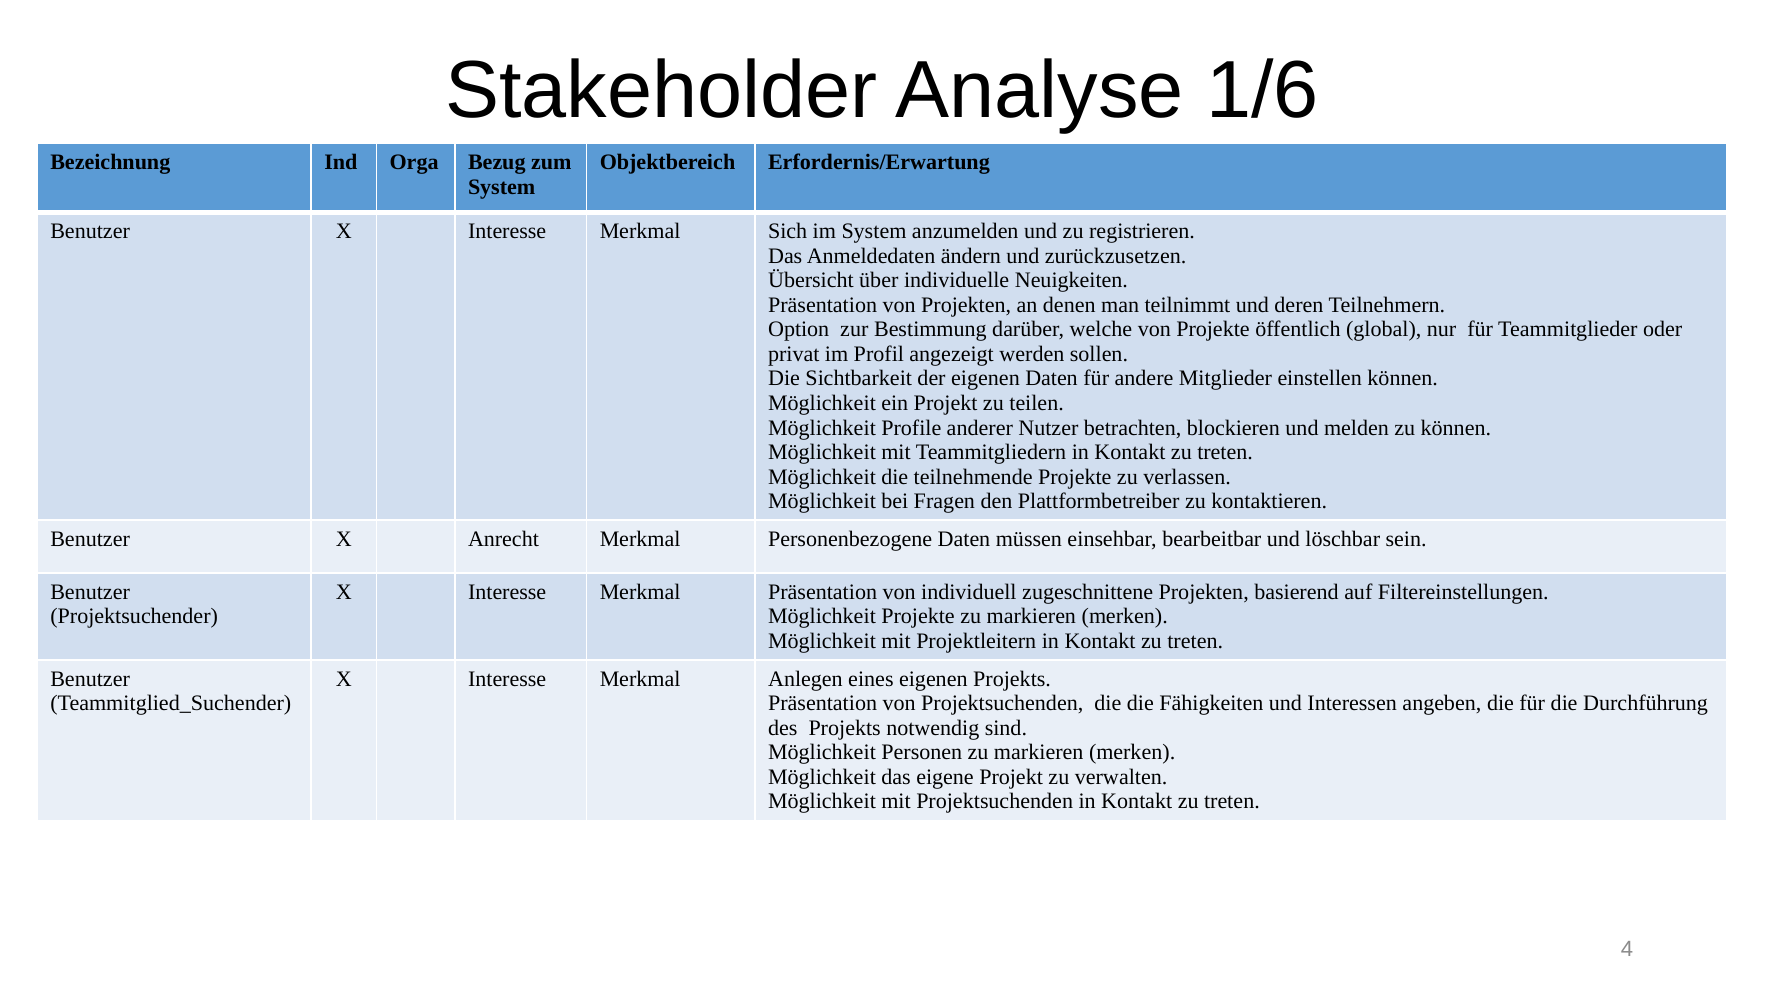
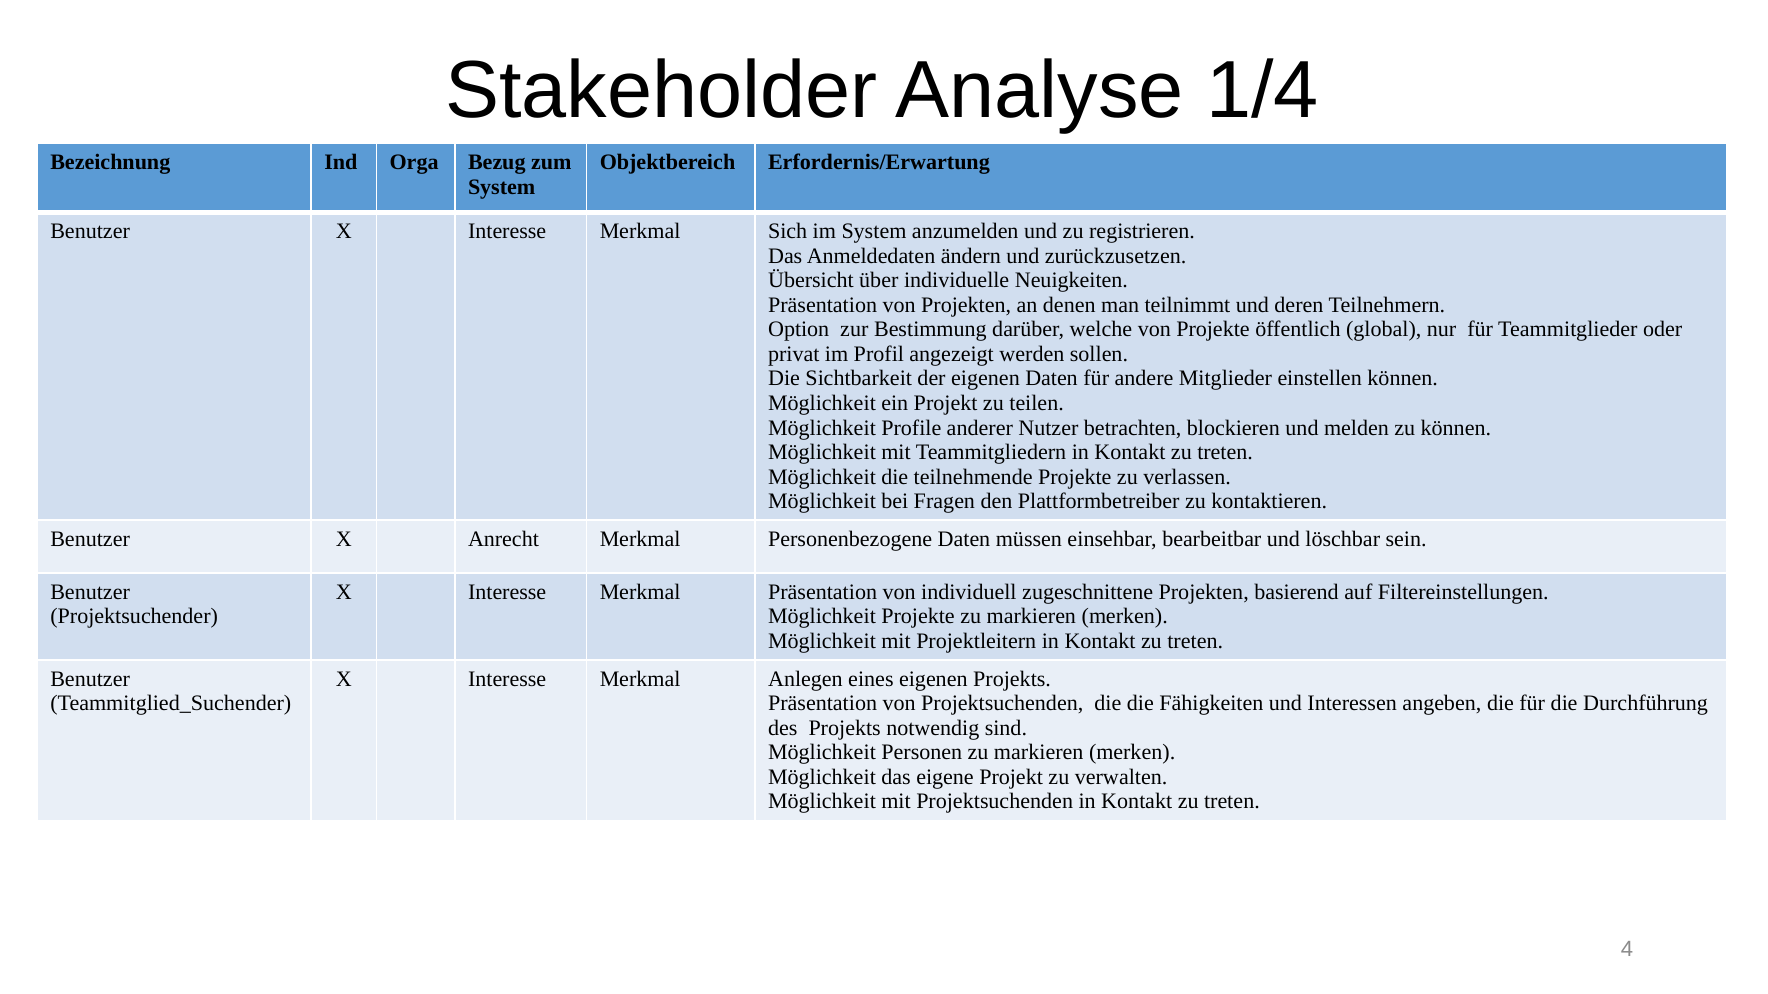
1/6: 1/6 -> 1/4
